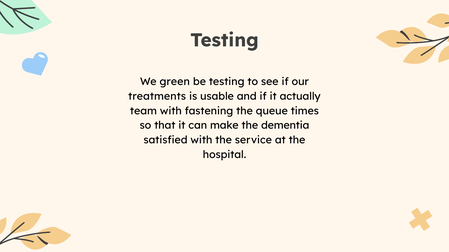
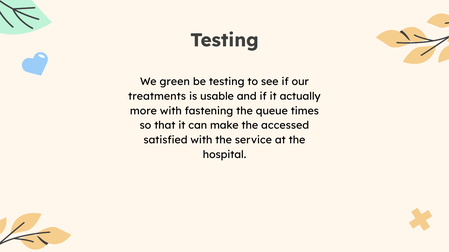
team: team -> more
dementia: dementia -> accessed
